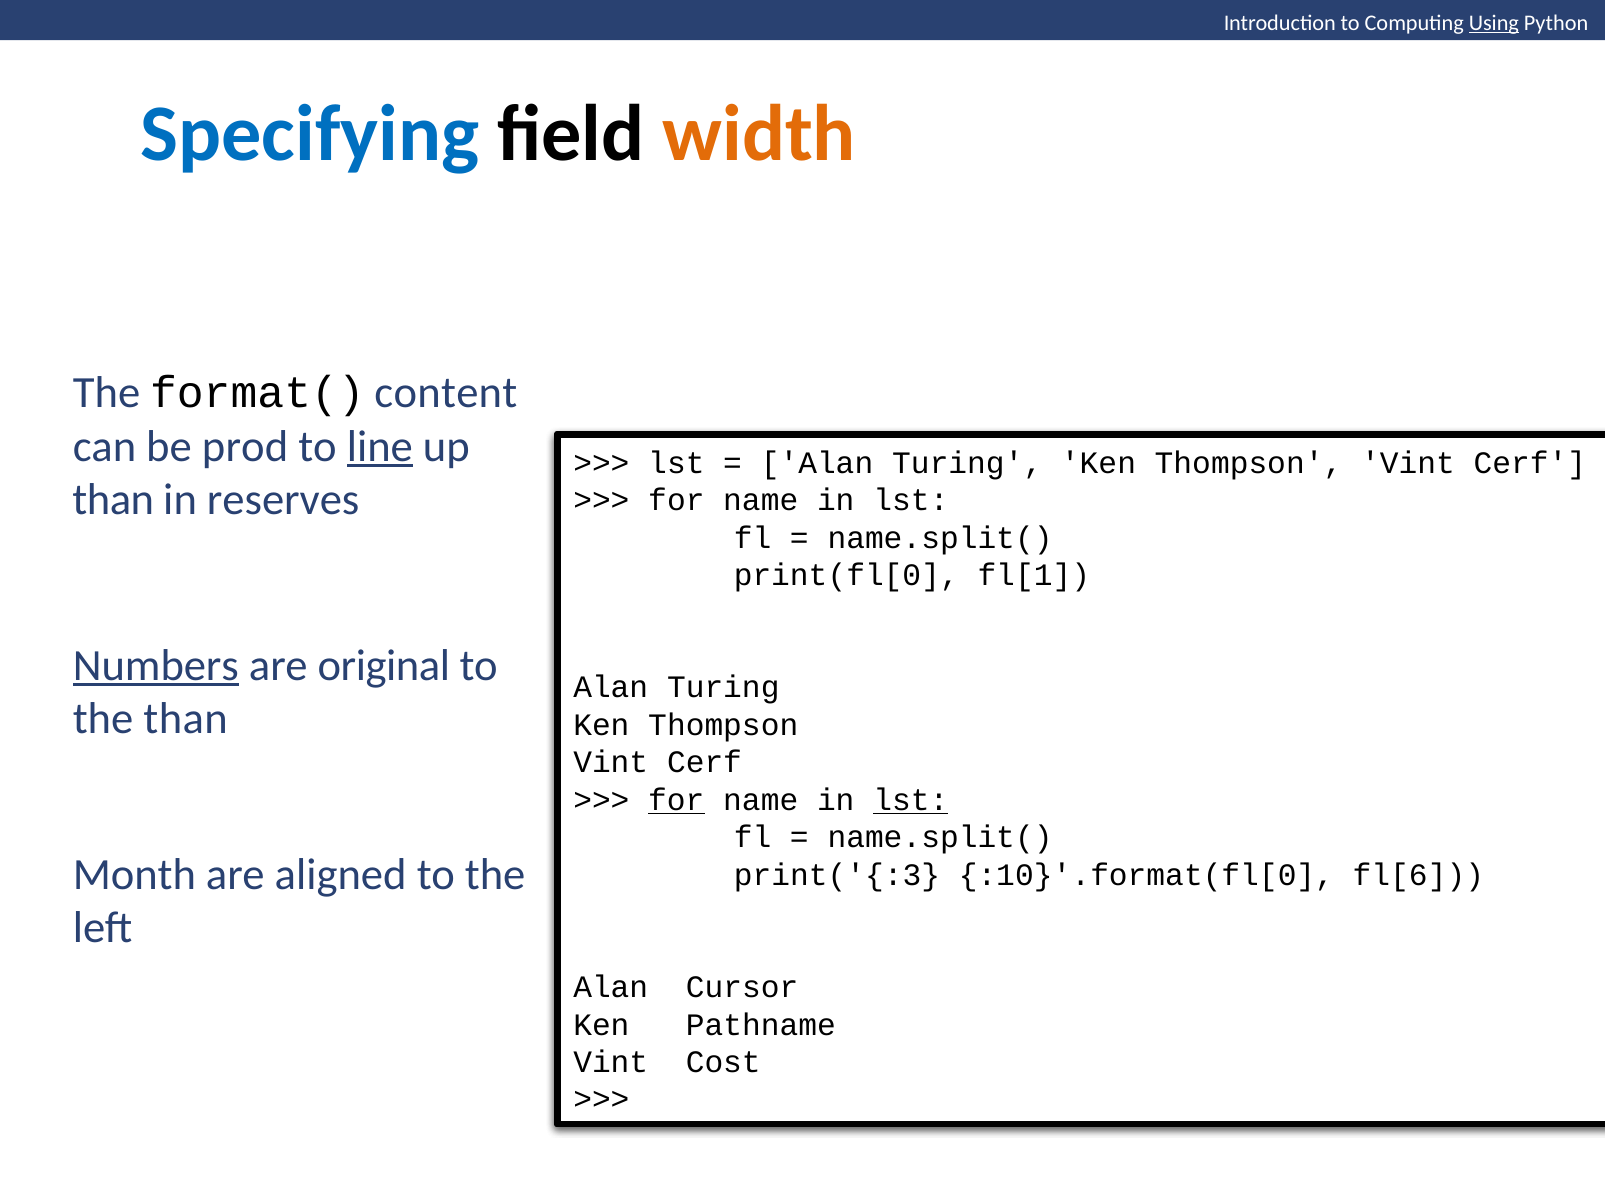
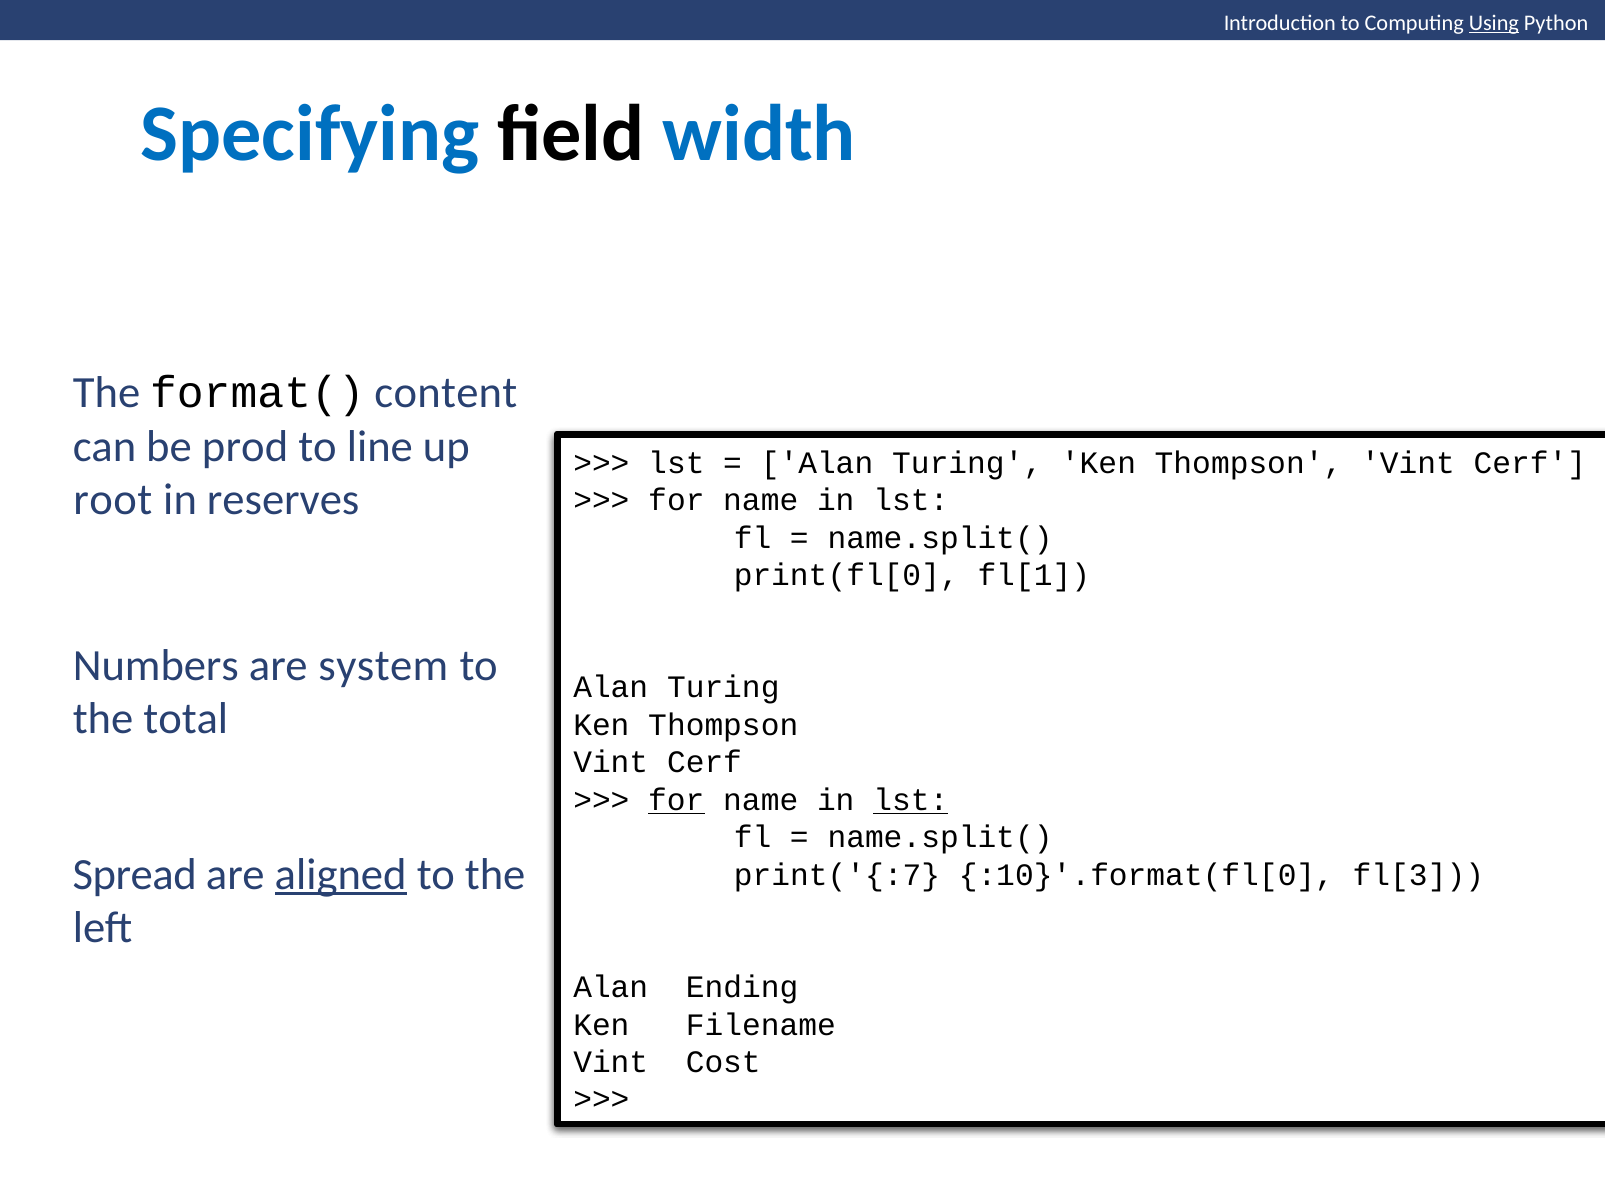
width colour: orange -> blue
line underline: present -> none
than at (113, 500): than -> root
Numbers underline: present -> none
original: original -> system
the than: than -> total
Month: Month -> Spread
aligned underline: none -> present
print('{:3: print('{:3 -> print('{:7
fl[6: fl[6 -> fl[3
Cursor: Cursor -> Ending
Pathname: Pathname -> Filename
